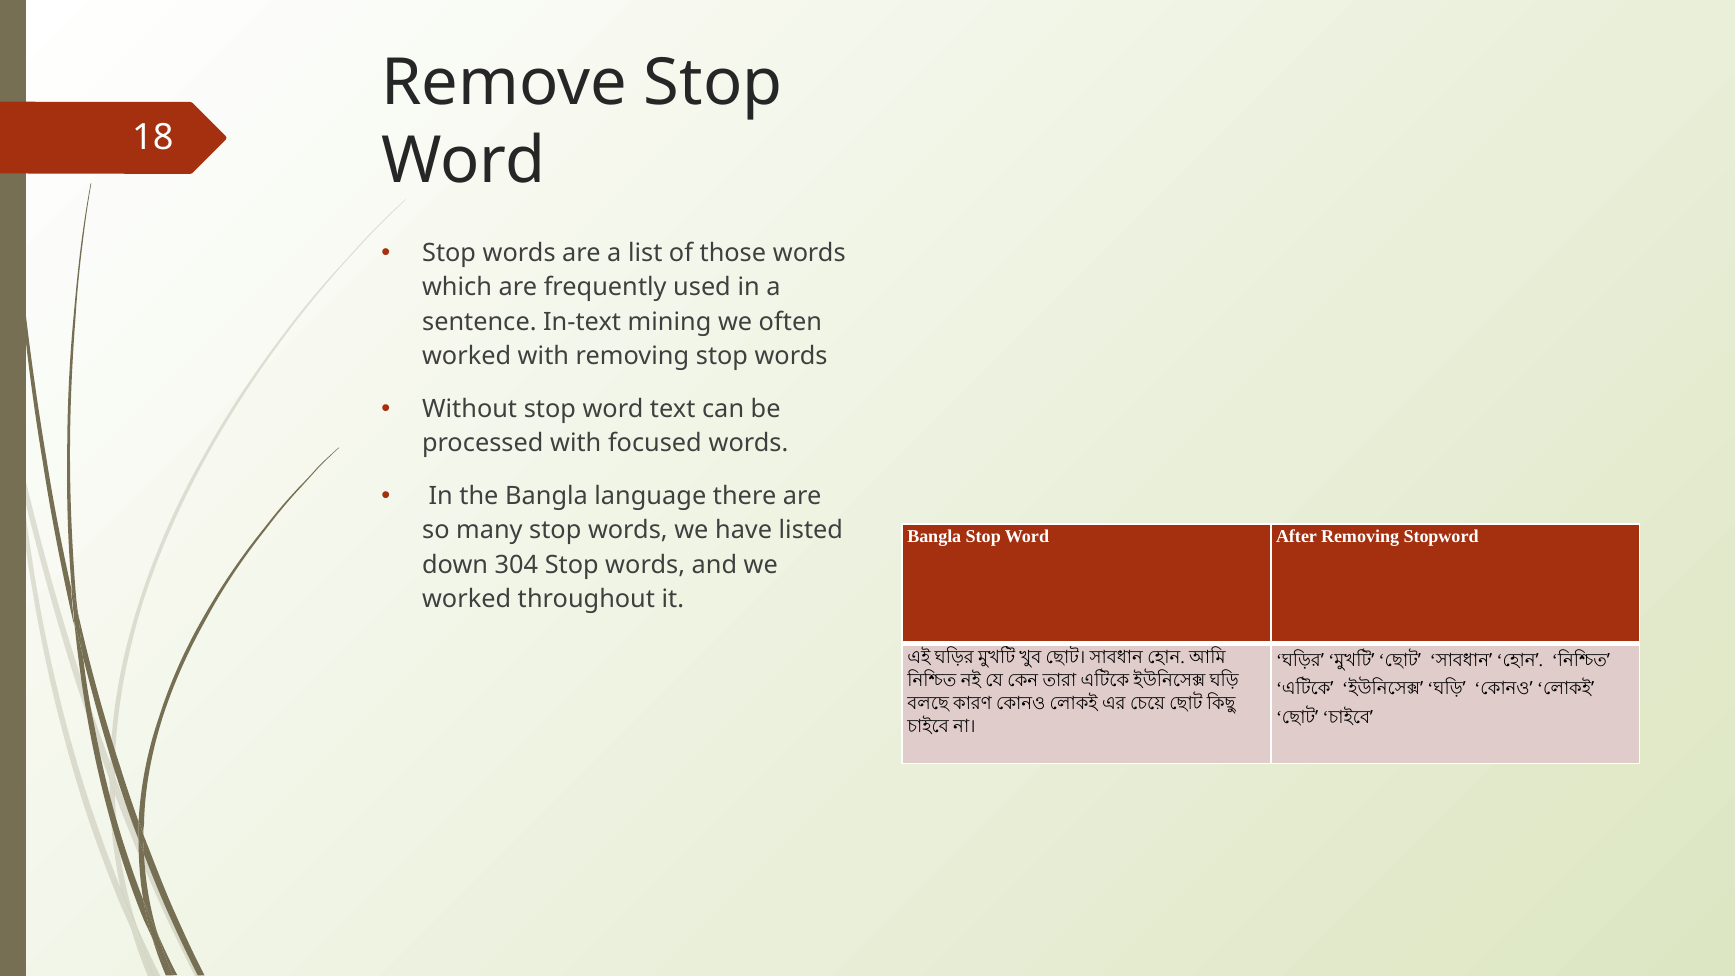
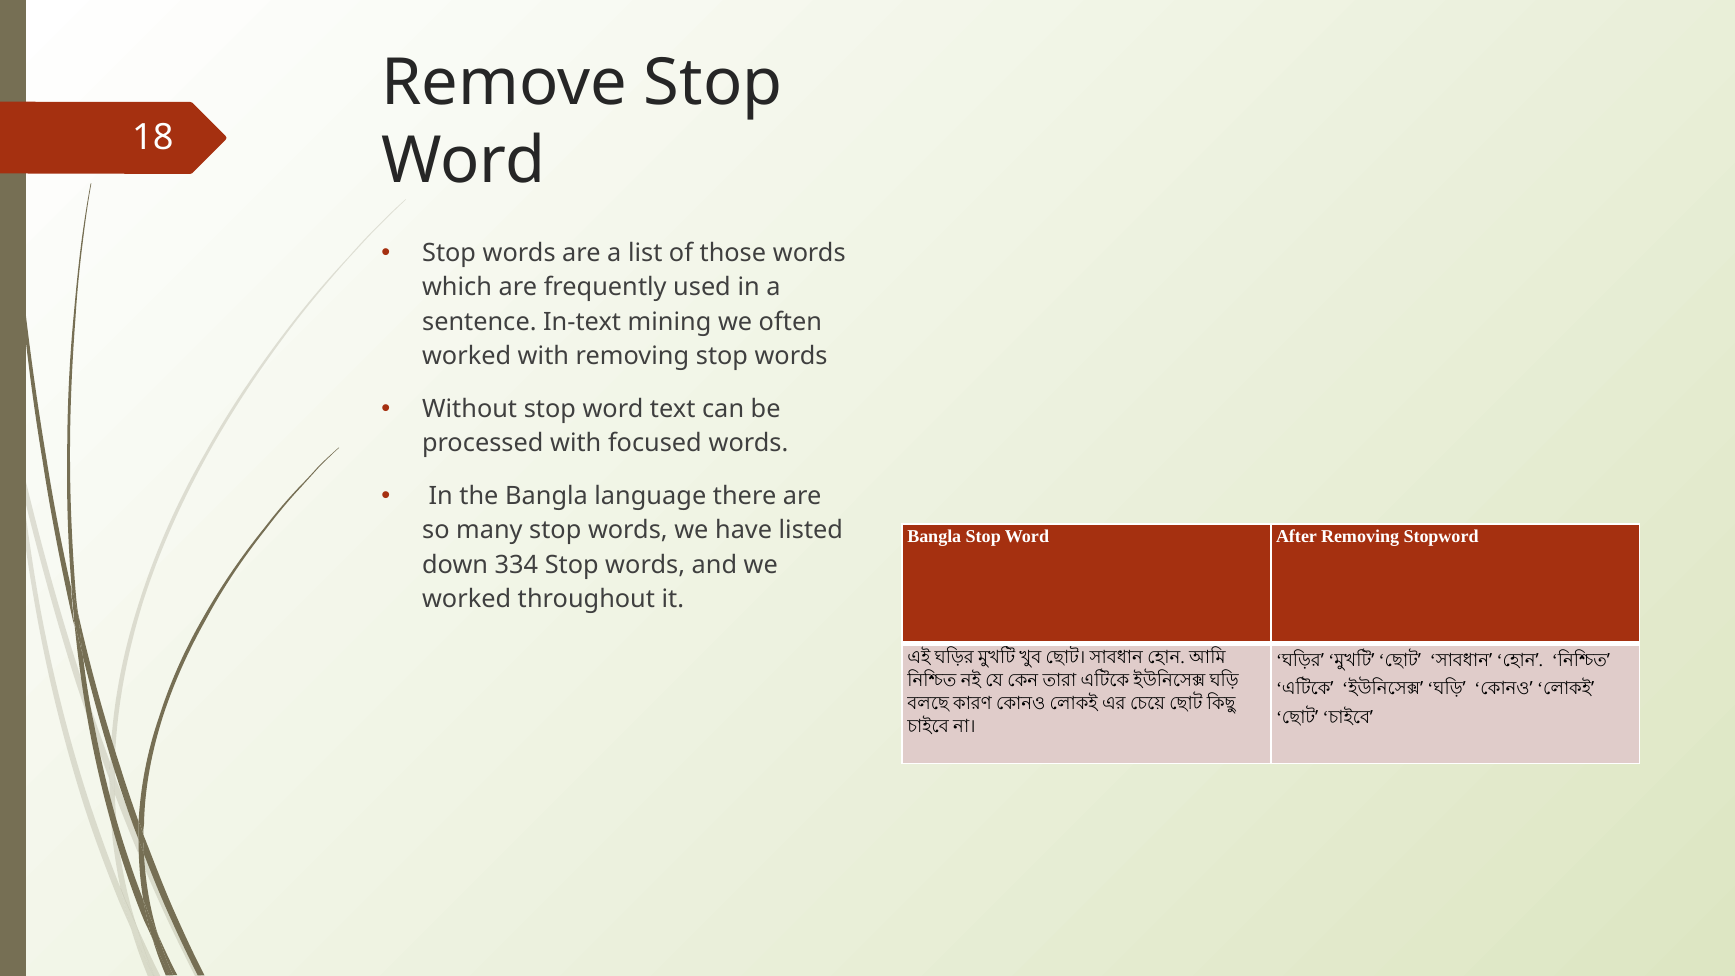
304: 304 -> 334
